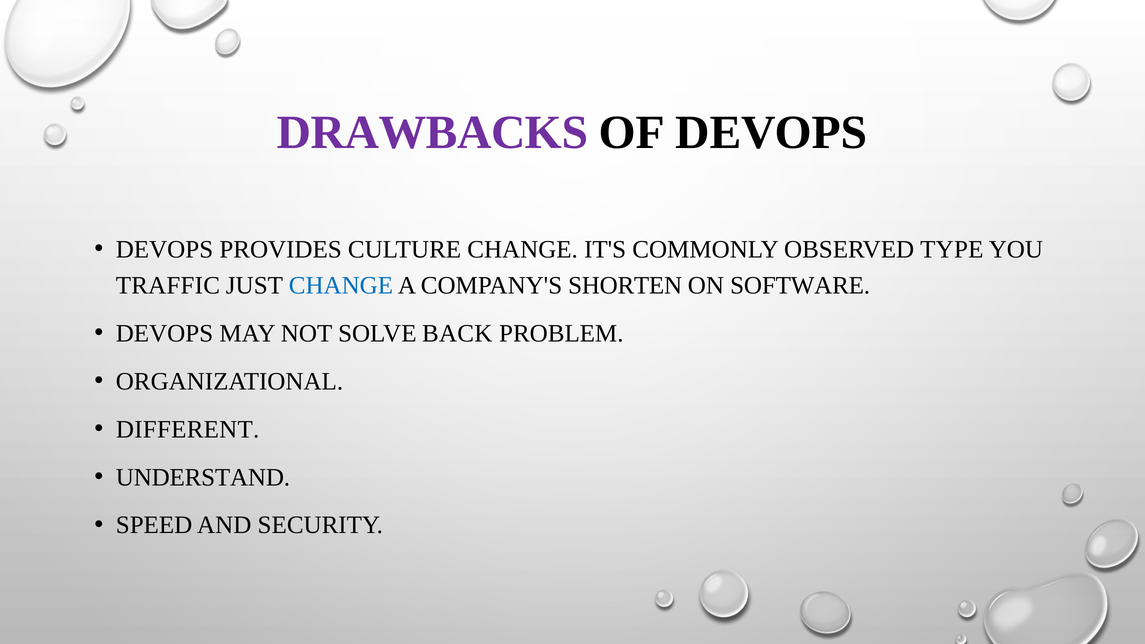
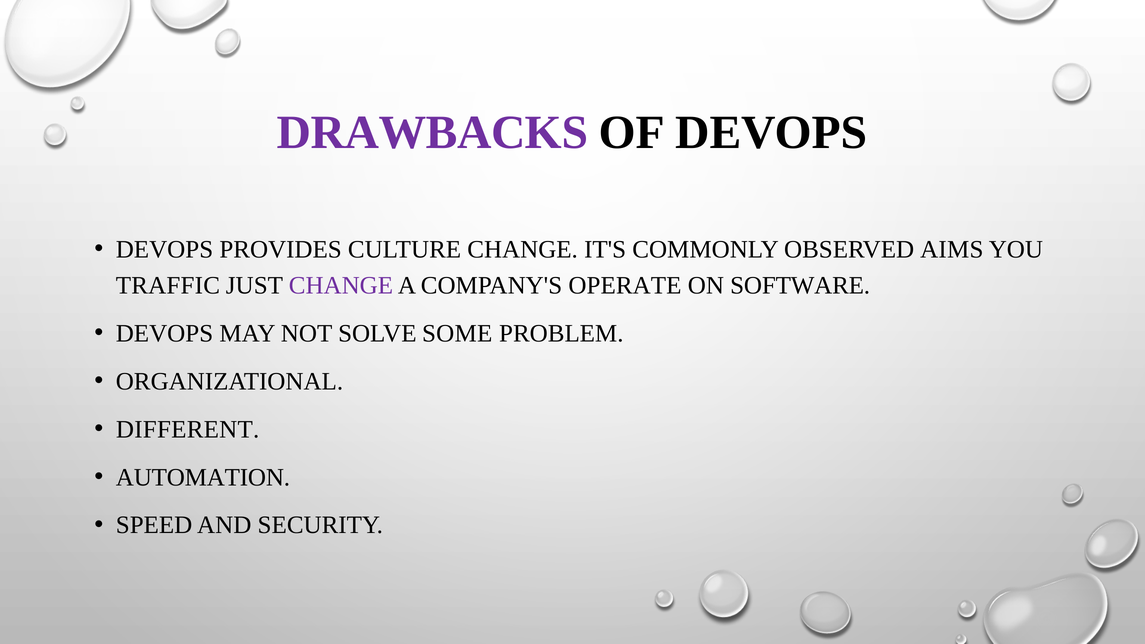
TYPE: TYPE -> AIMS
CHANGE at (341, 285) colour: blue -> purple
SHORTEN: SHORTEN -> OPERATE
BACK: BACK -> SOME
UNDERSTAND: UNDERSTAND -> AUTOMATION
